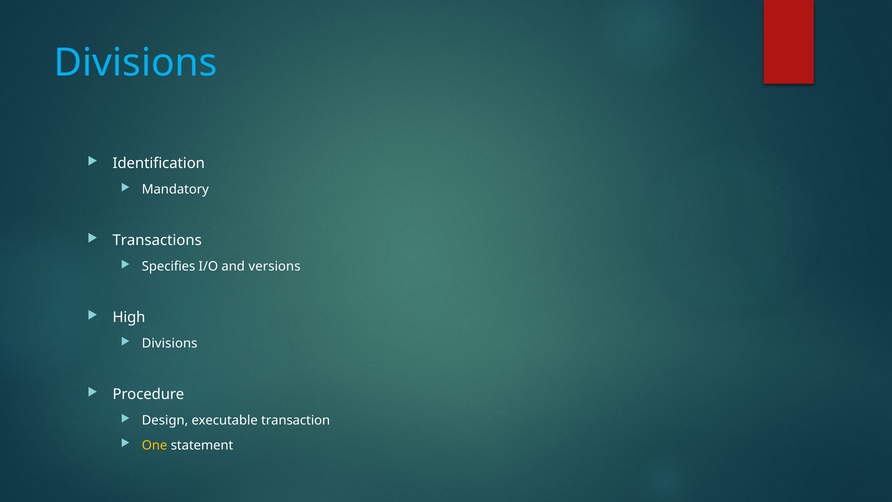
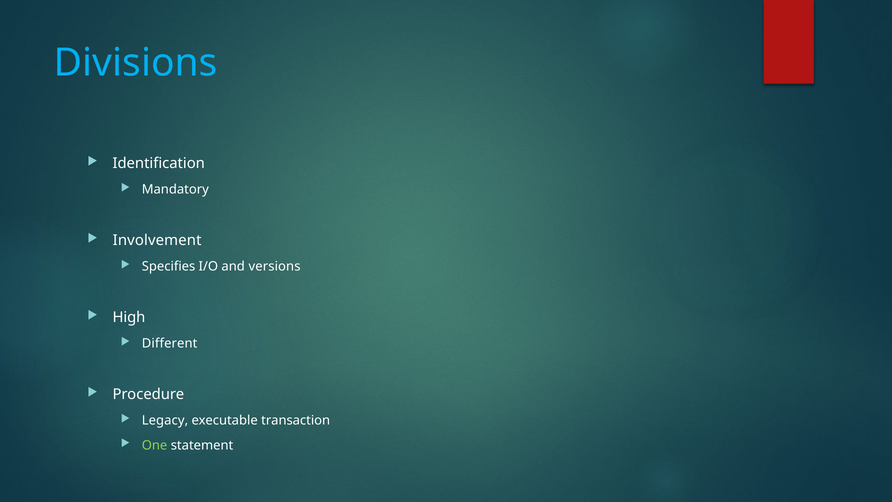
Transactions: Transactions -> Involvement
Divisions at (170, 343): Divisions -> Different
Design: Design -> Legacy
One colour: yellow -> light green
